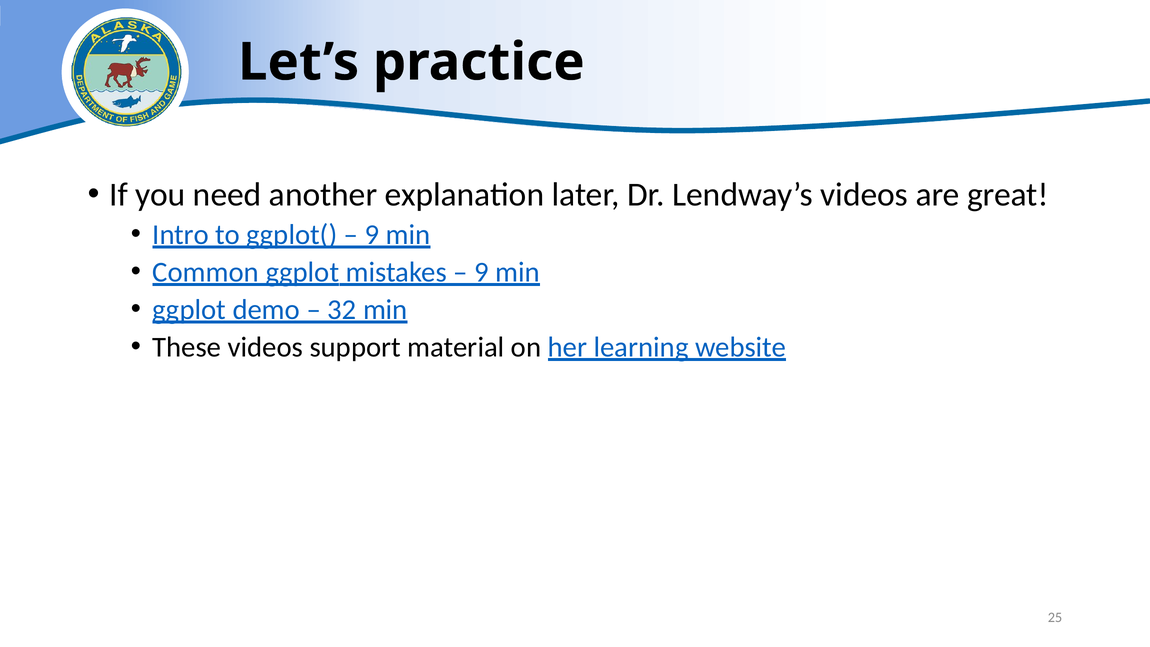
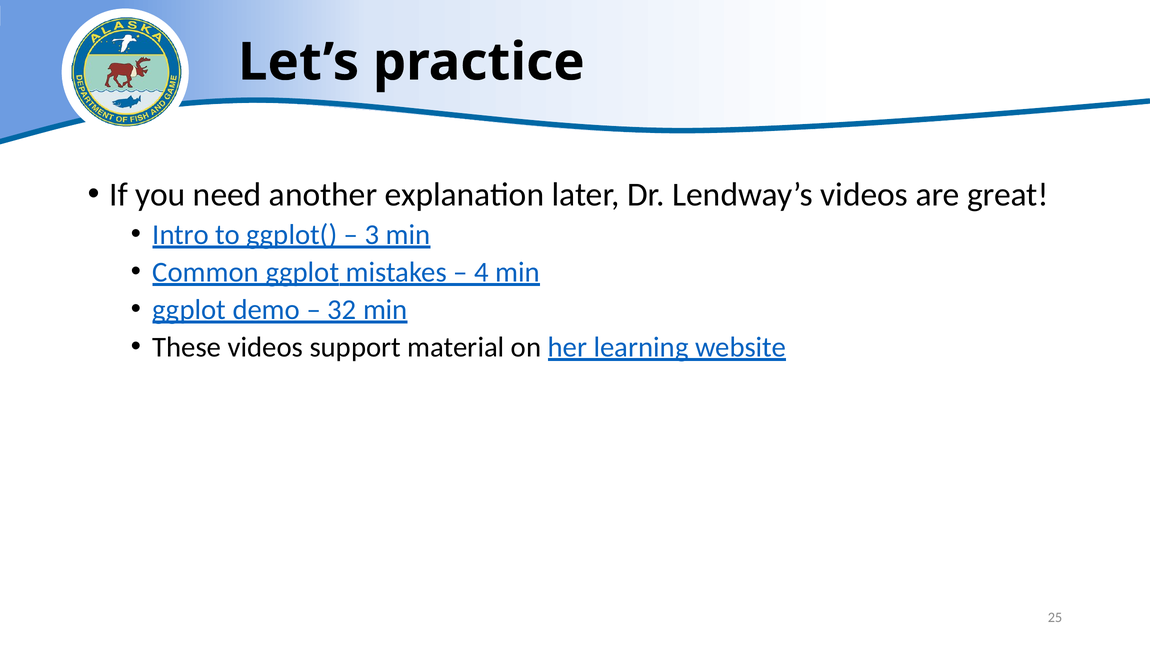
9 at (372, 234): 9 -> 3
9 at (481, 272): 9 -> 4
